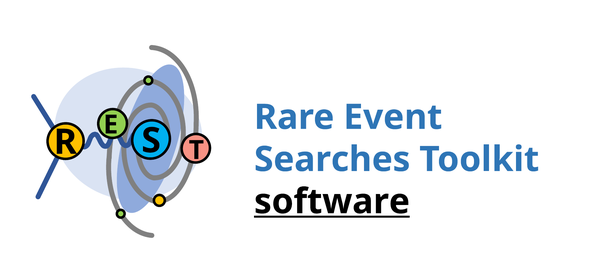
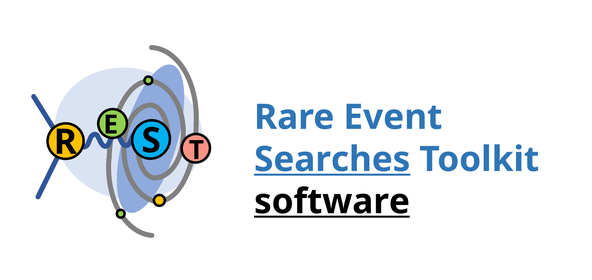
Searches underline: none -> present
